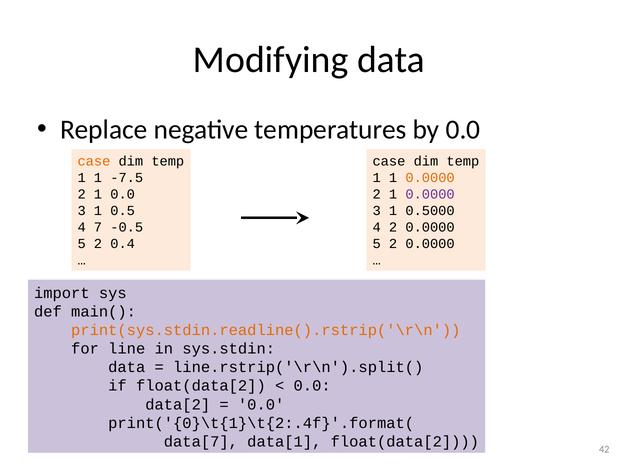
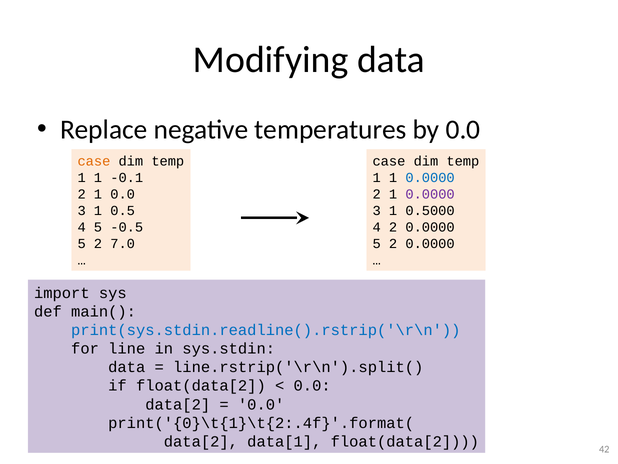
-7.5: -7.5 -> -0.1
0.0000 at (430, 178) colour: orange -> blue
4 7: 7 -> 5
0.4: 0.4 -> 7.0
print(sys.stdin.readline().rstrip('\r\n colour: orange -> blue
data[7 at (201, 441): data[7 -> data[2
